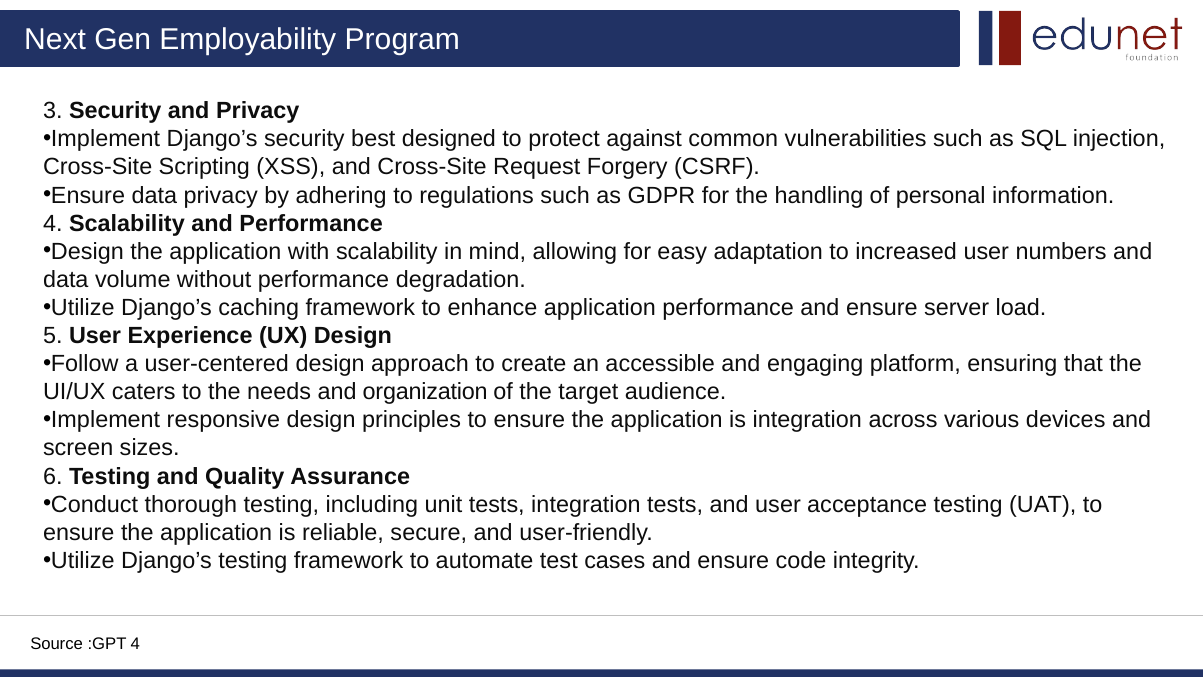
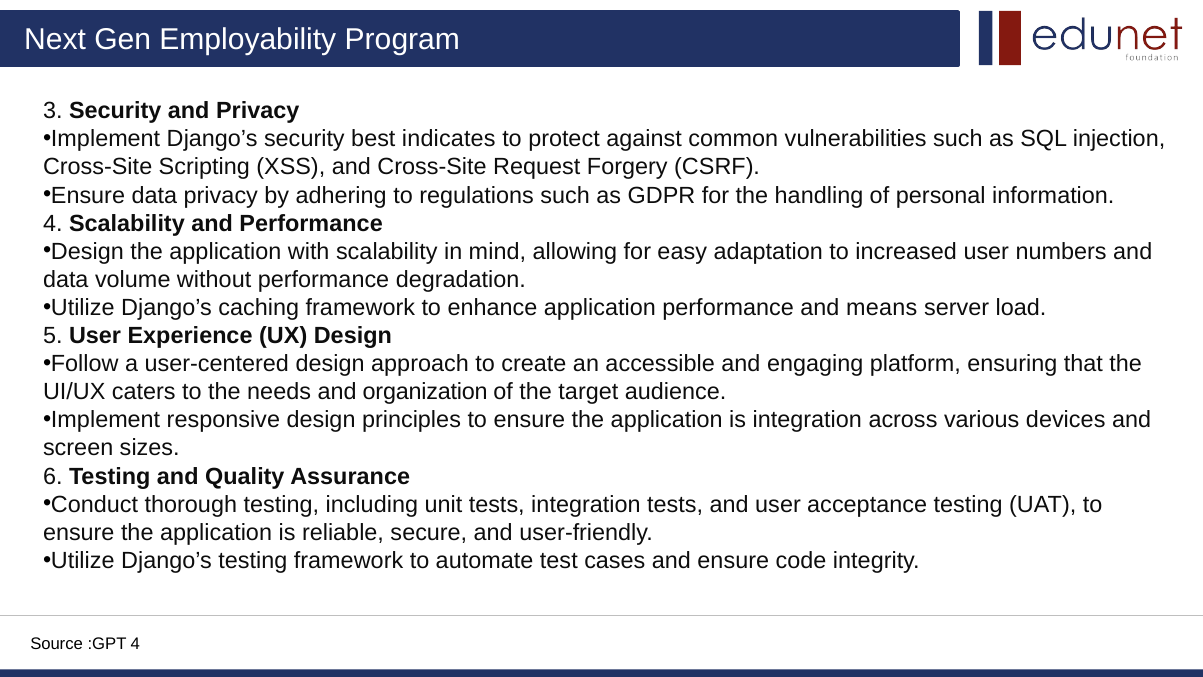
designed: designed -> indicates
performance and ensure: ensure -> means
